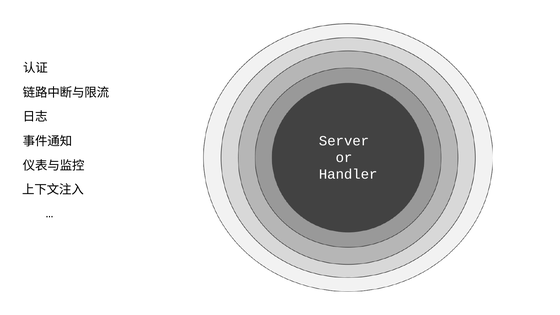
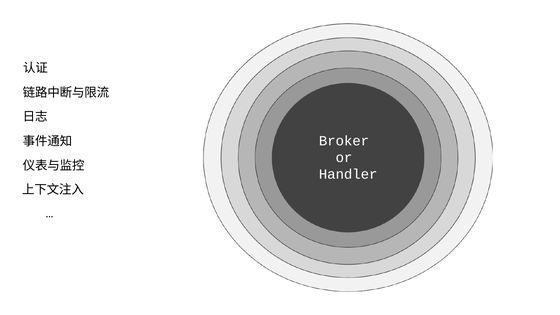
Server: Server -> Broker
